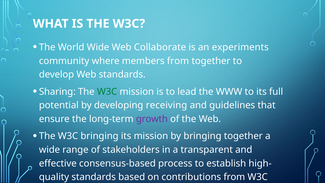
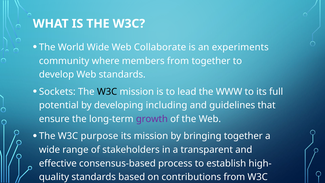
Sharing: Sharing -> Sockets
W3C at (107, 92) colour: green -> black
receiving: receiving -> including
W3C bringing: bringing -> purpose
